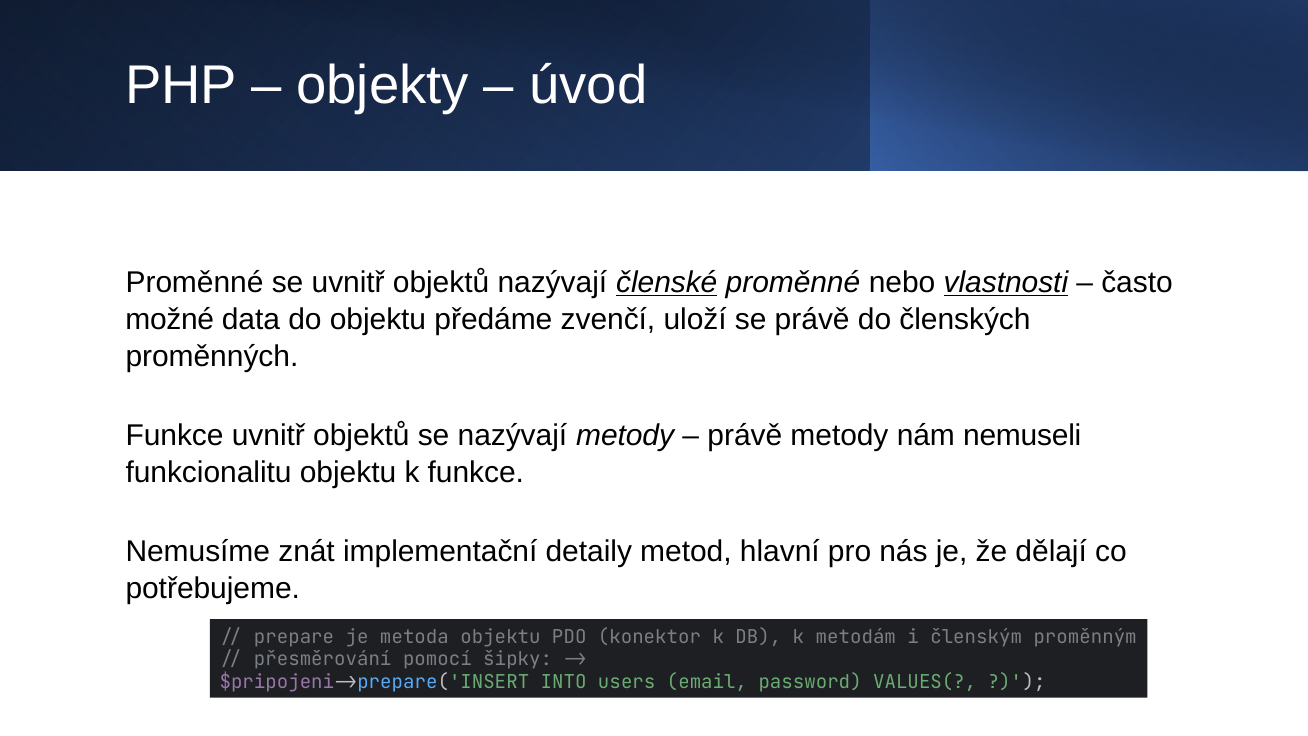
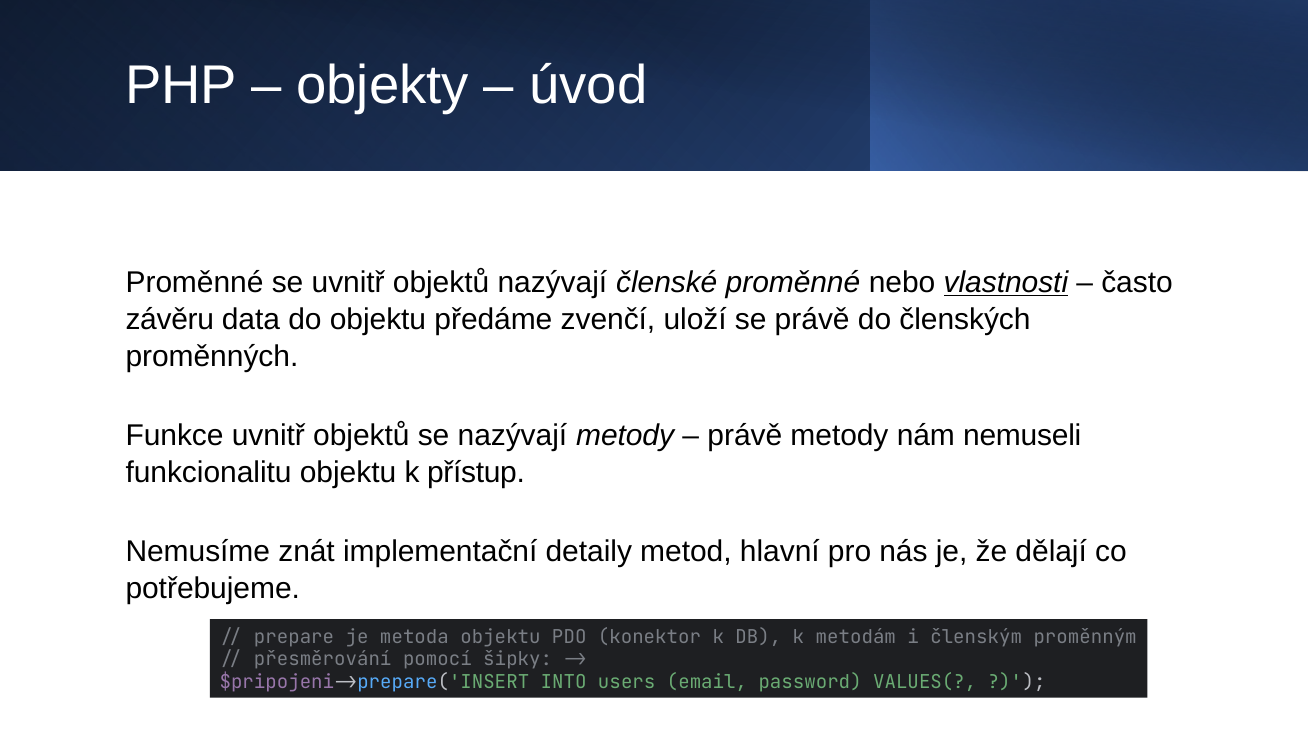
členské underline: present -> none
možné: možné -> závěru
k funkce: funkce -> přístup
